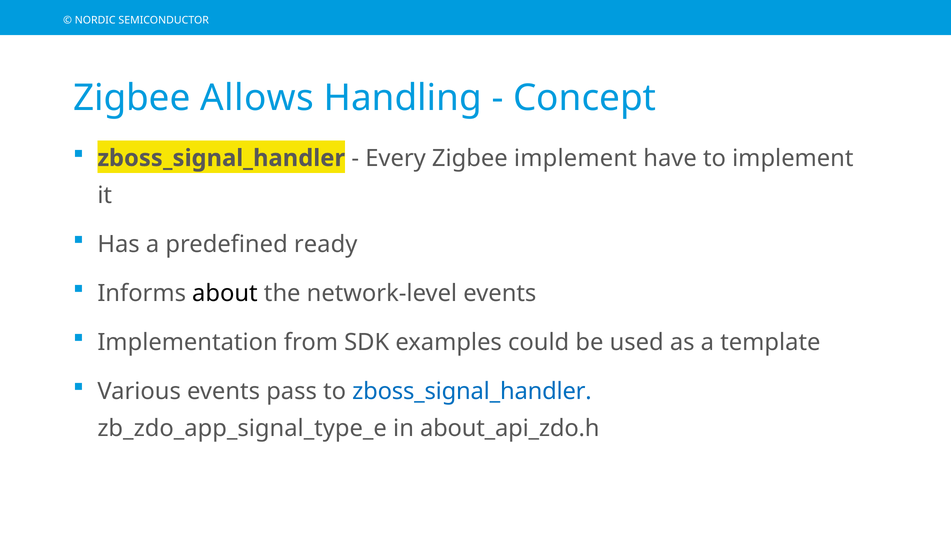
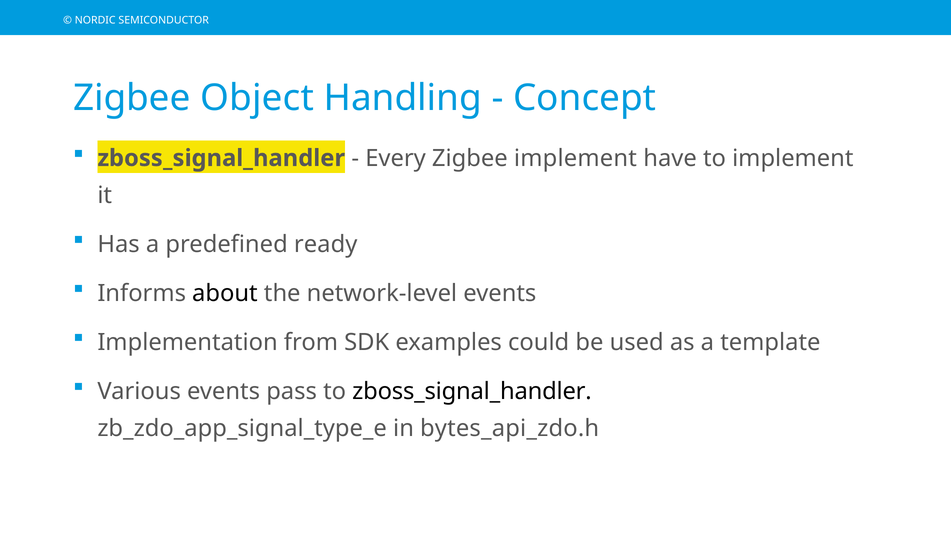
Allows: Allows -> Object
zboss_signal_handler at (472, 391) colour: blue -> black
about_api_zdo.h: about_api_zdo.h -> bytes_api_zdo.h
